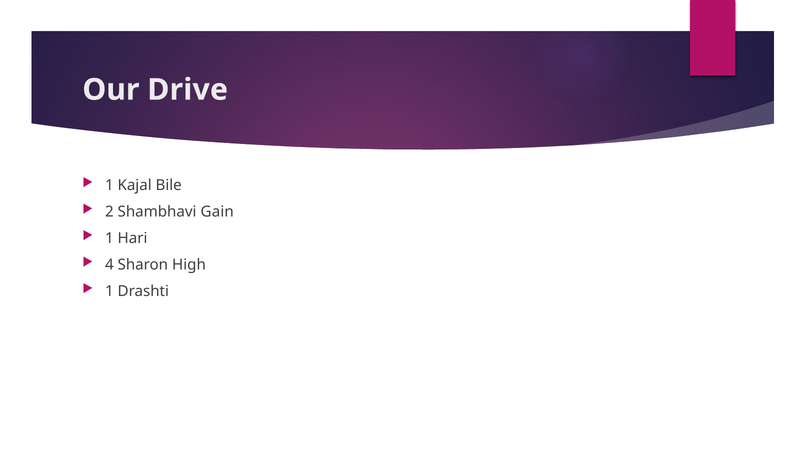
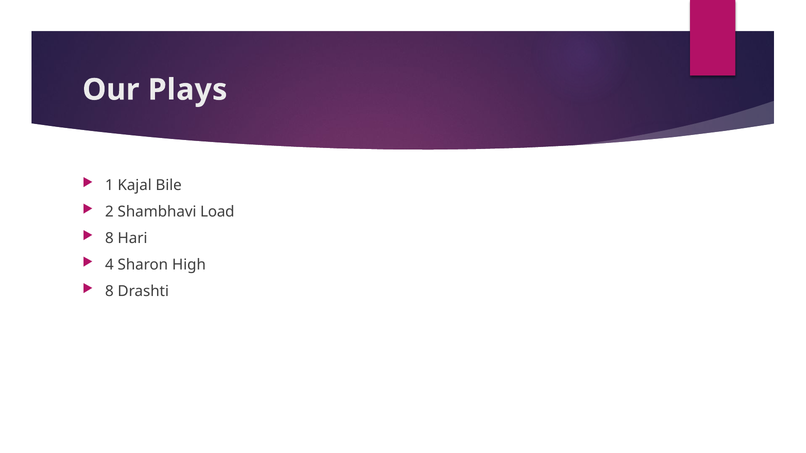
Drive: Drive -> Plays
Gain: Gain -> Load
1 at (109, 238): 1 -> 8
1 at (109, 291): 1 -> 8
